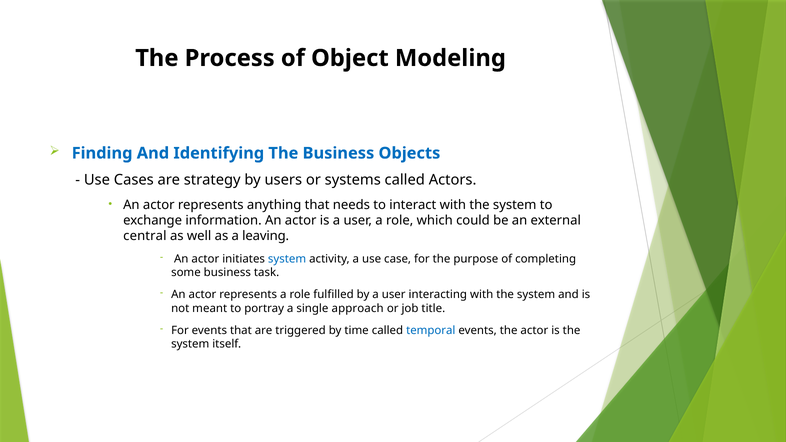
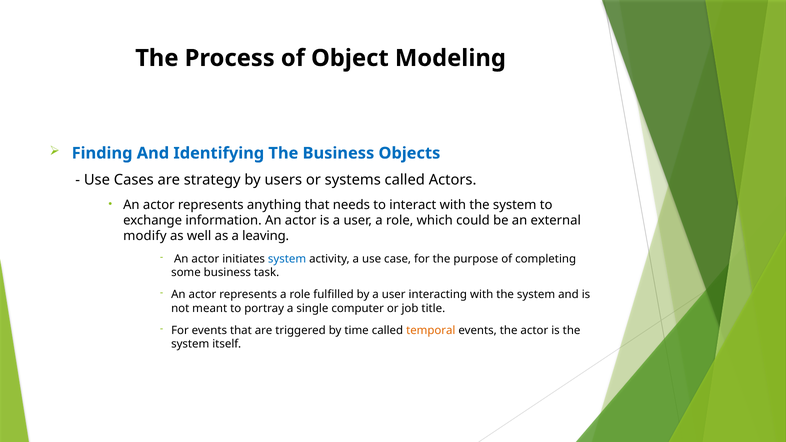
central: central -> modify
approach: approach -> computer
temporal colour: blue -> orange
